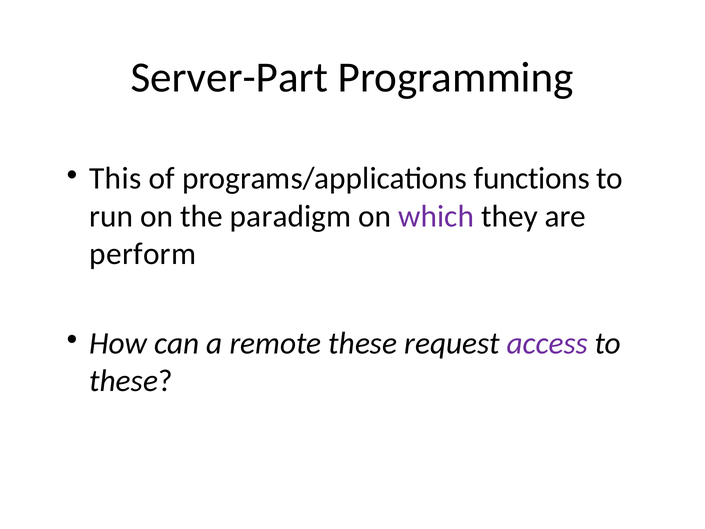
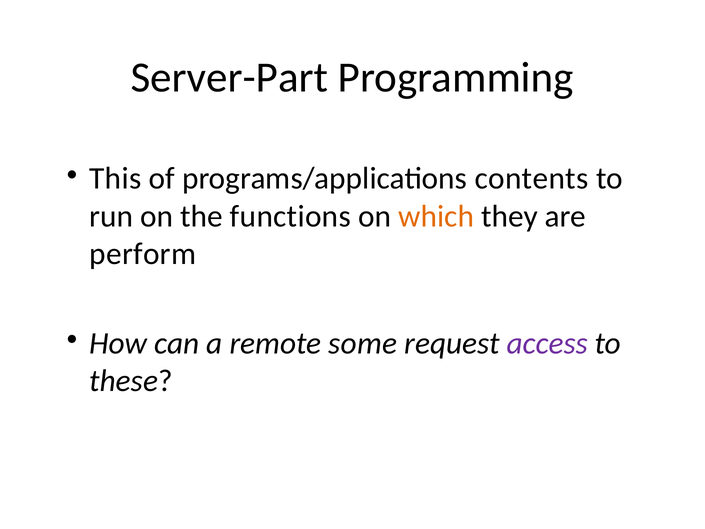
functions: functions -> contents
paradigm: paradigm -> functions
which colour: purple -> orange
remote these: these -> some
